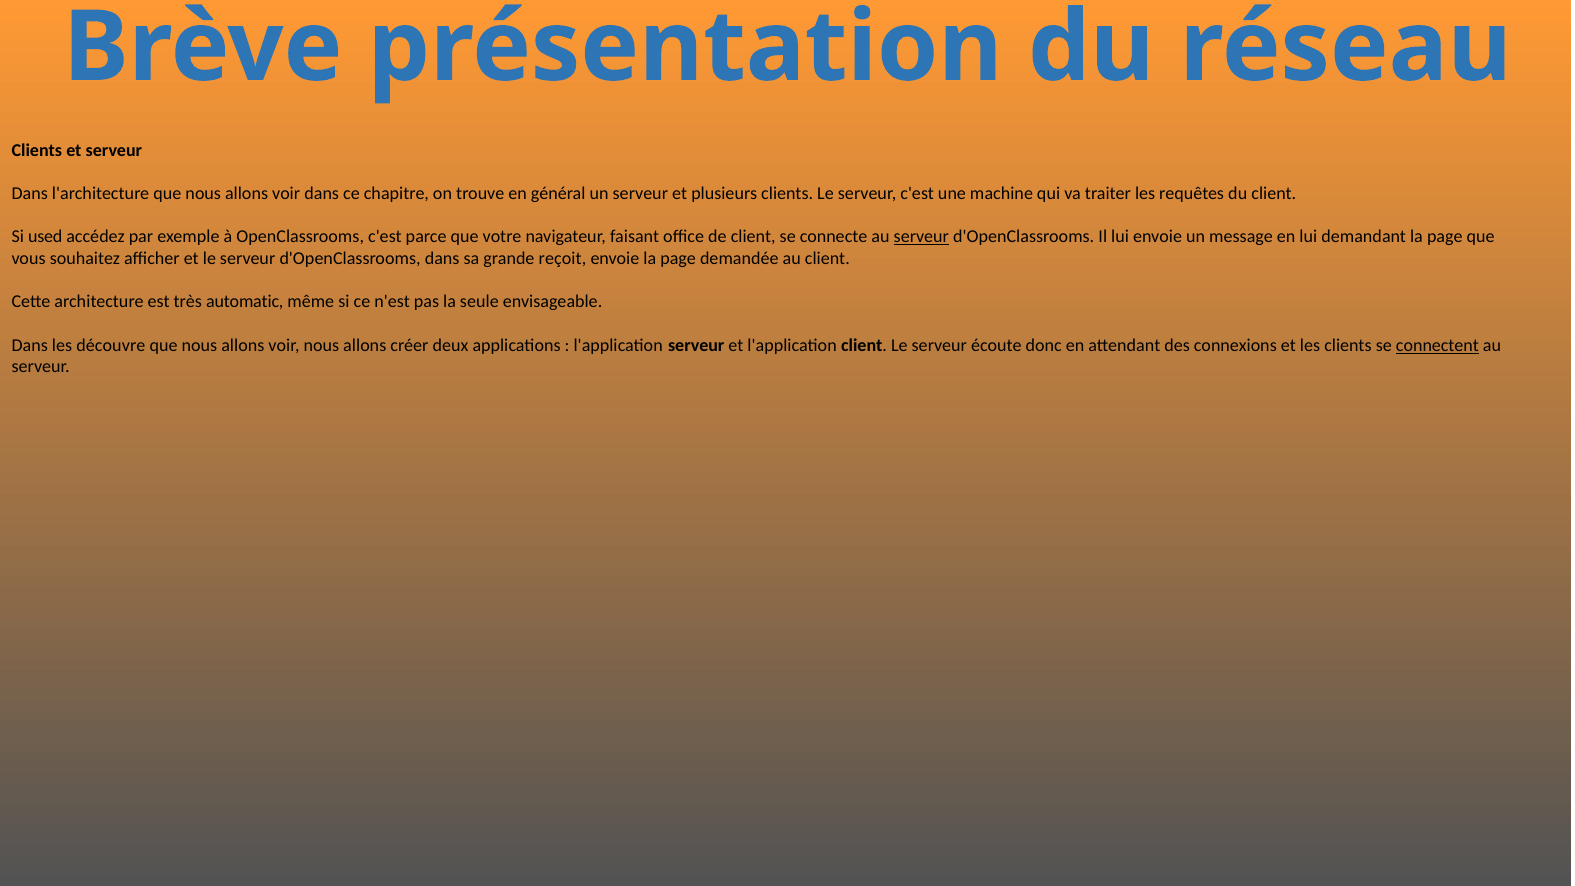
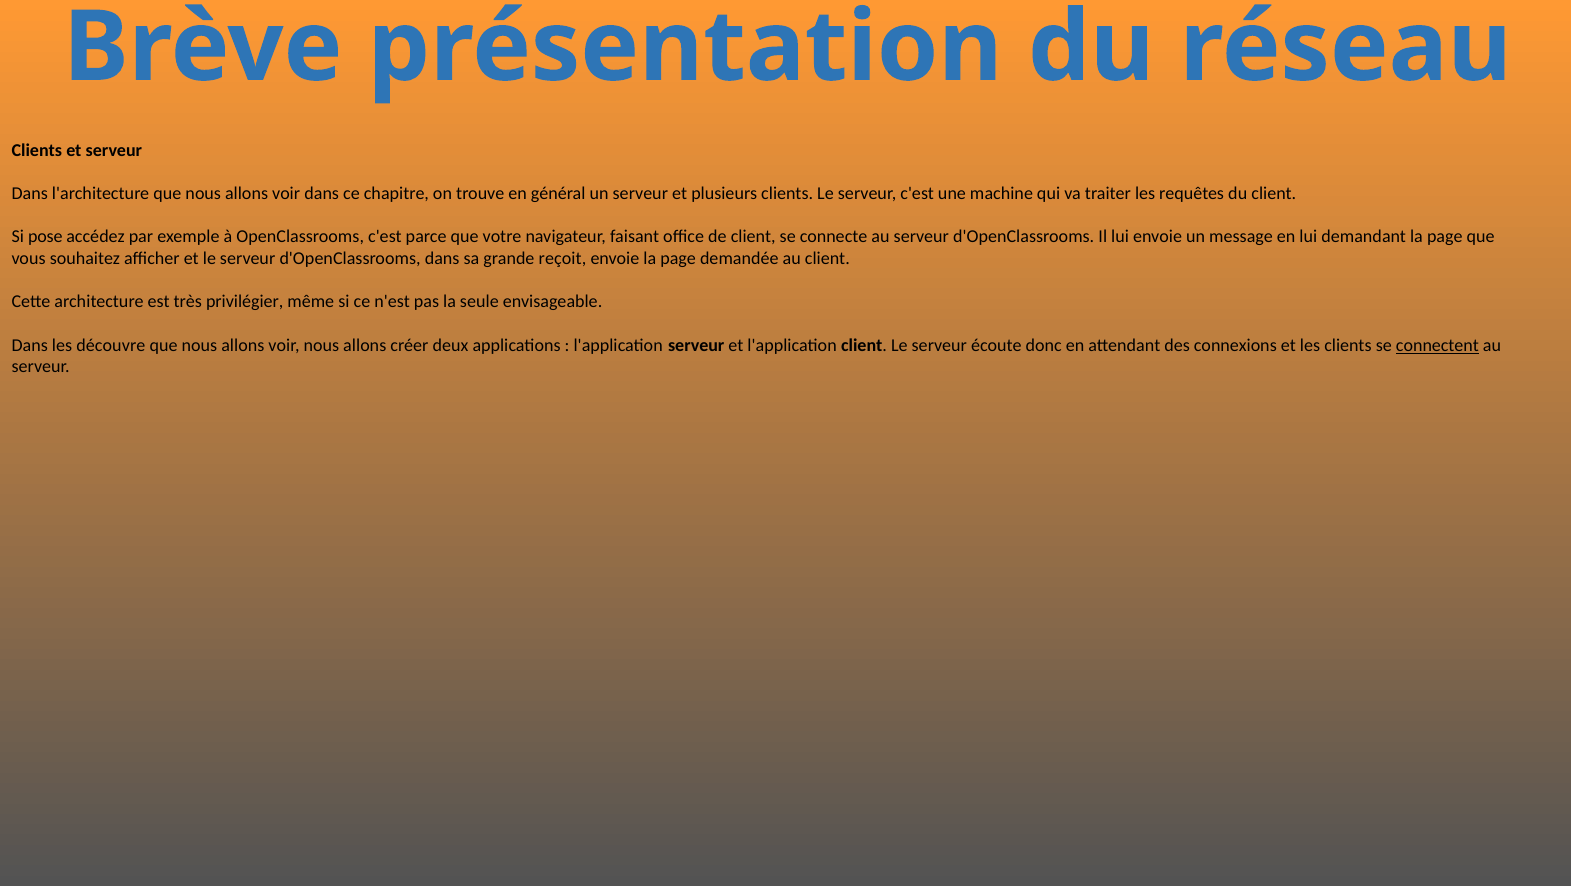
used: used -> pose
serveur at (921, 237) underline: present -> none
automatic: automatic -> privilégier
